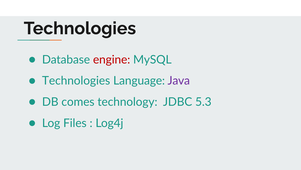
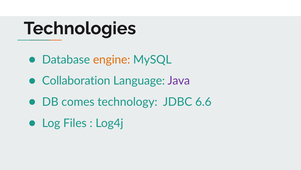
engine colour: red -> orange
Technologies at (76, 80): Technologies -> Collaboration
5.3: 5.3 -> 6.6
